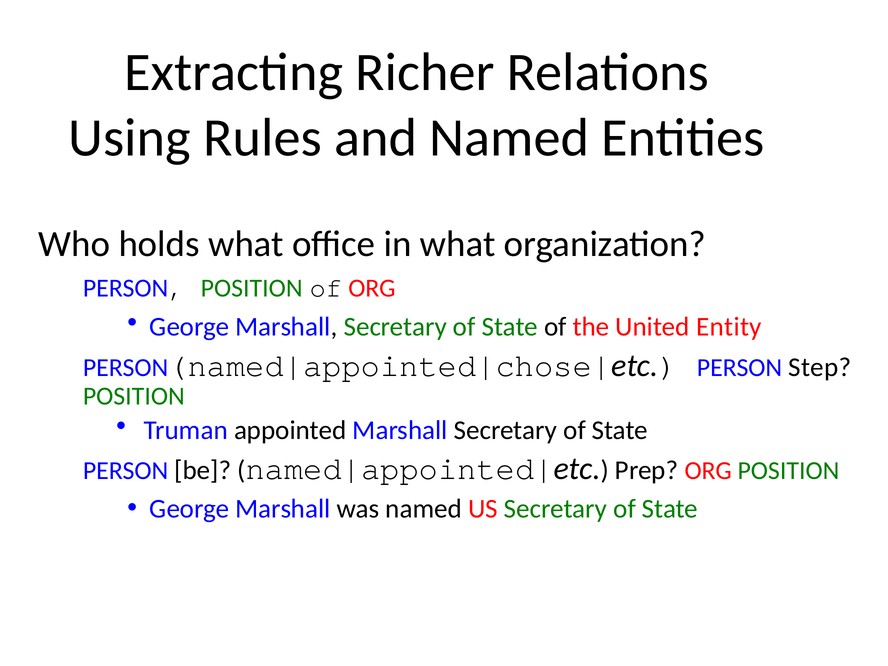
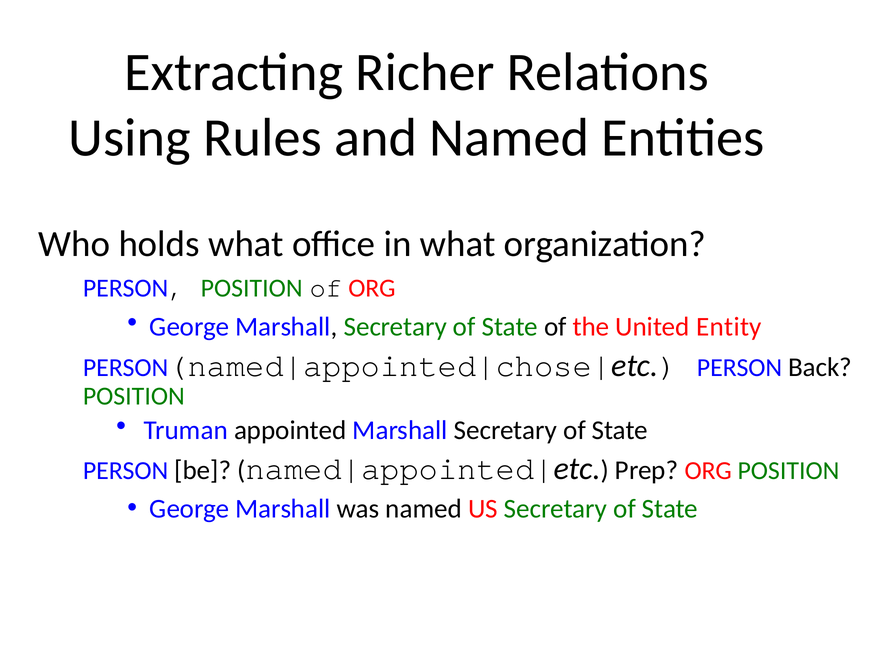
Step: Step -> Back
